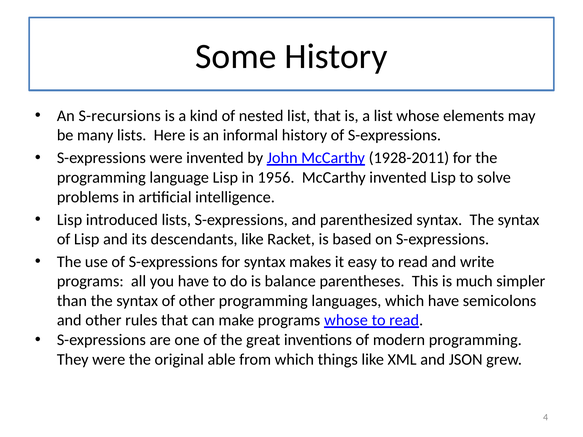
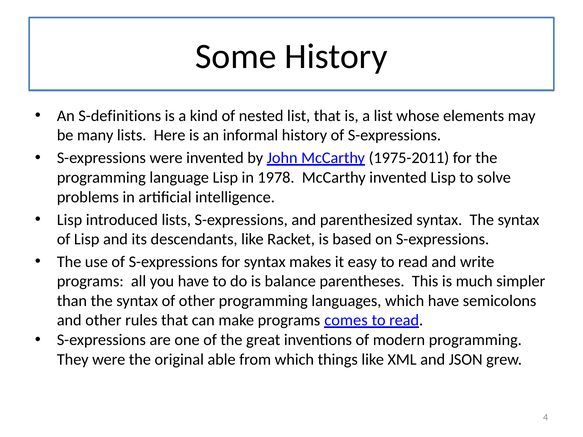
S-recursions: S-recursions -> S-definitions
1928-2011: 1928-2011 -> 1975-2011
1956: 1956 -> 1978
programs whose: whose -> comes
